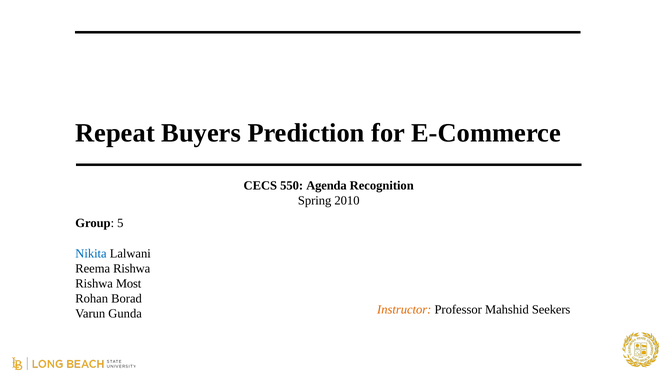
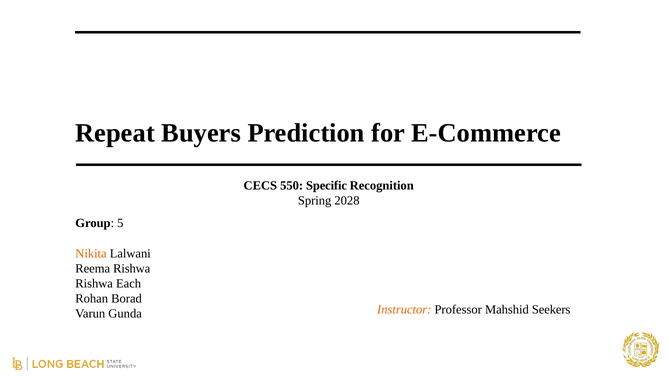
Agenda: Agenda -> Specific
2010: 2010 -> 2028
Nikita colour: blue -> orange
Most: Most -> Each
